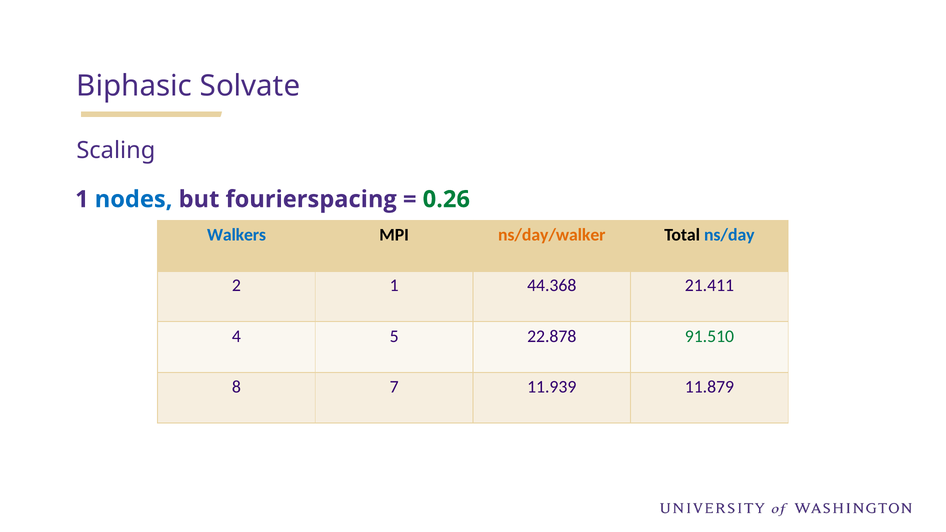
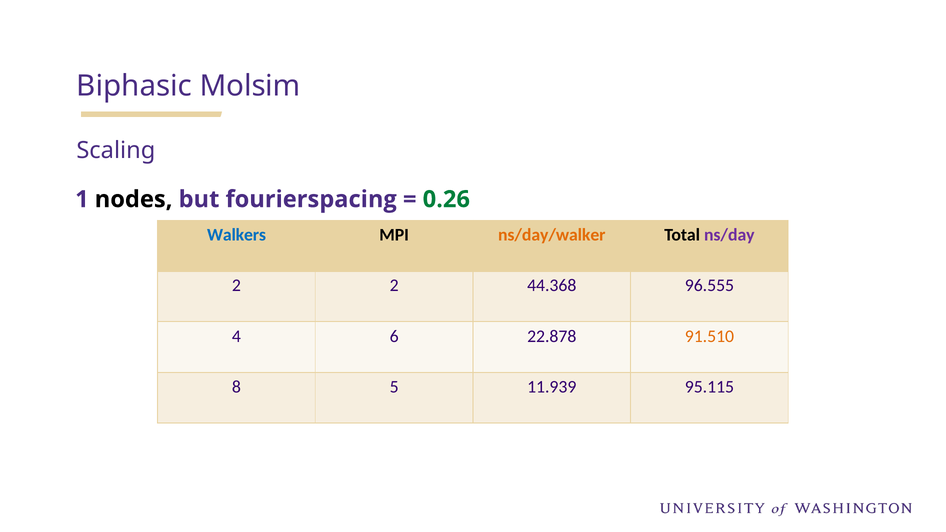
Solvate: Solvate -> Molsim
nodes colour: blue -> black
ns/day colour: blue -> purple
2 1: 1 -> 2
21.411: 21.411 -> 96.555
5: 5 -> 6
91.510 colour: green -> orange
7: 7 -> 5
11.879: 11.879 -> 95.115
